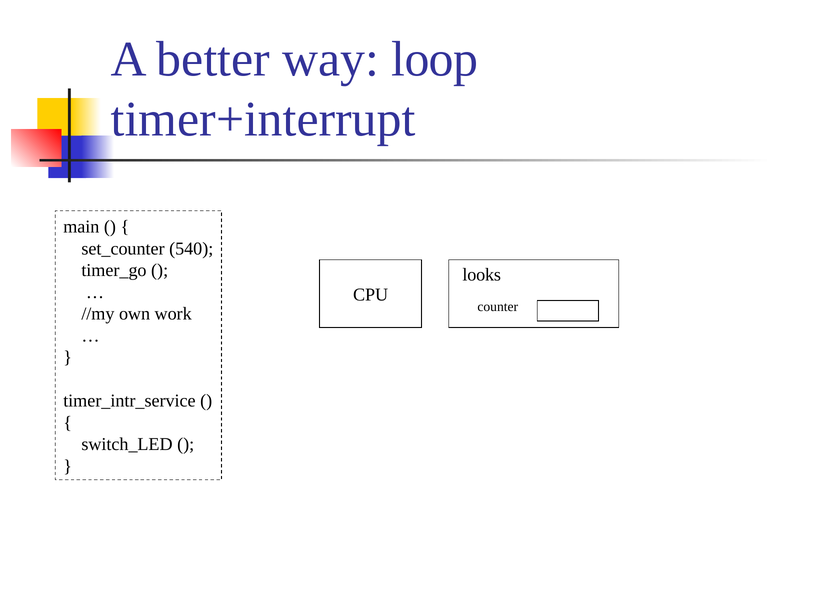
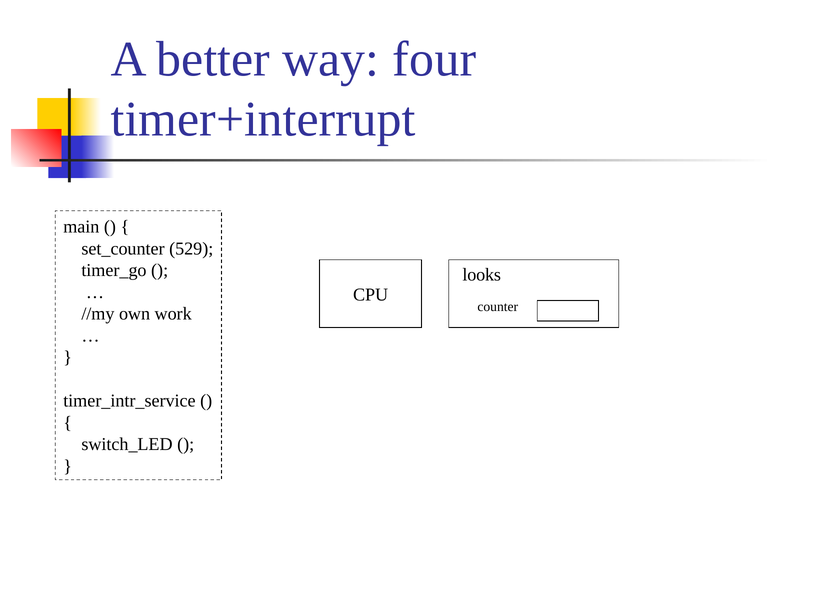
loop: loop -> four
540: 540 -> 529
